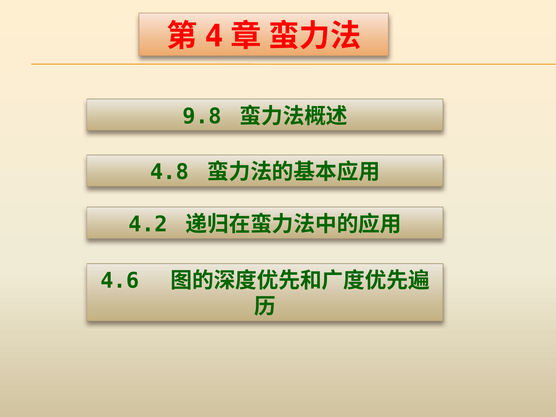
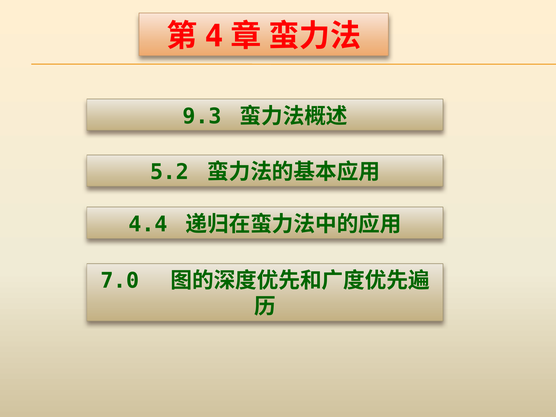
9.8: 9.8 -> 9.3
4.8: 4.8 -> 5.2
4.2: 4.2 -> 4.4
4.6: 4.6 -> 7.0
